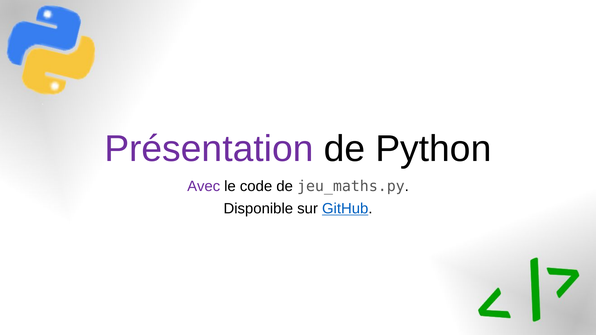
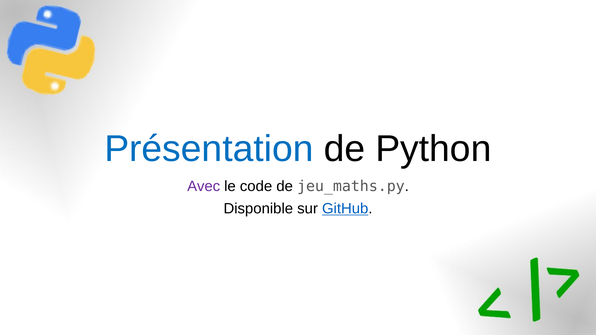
Présentation colour: purple -> blue
